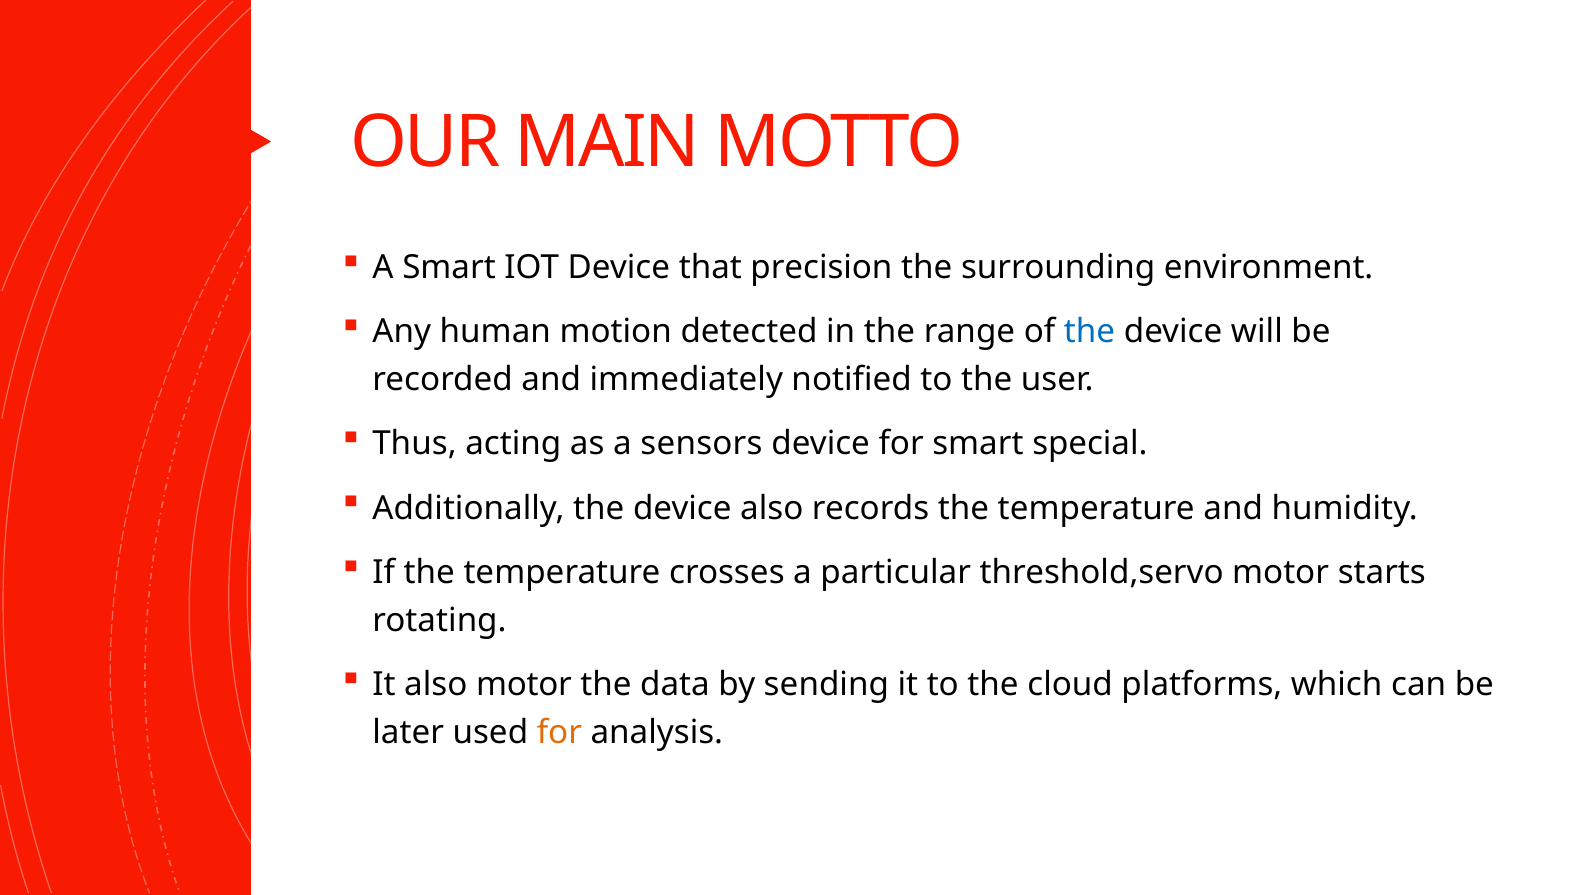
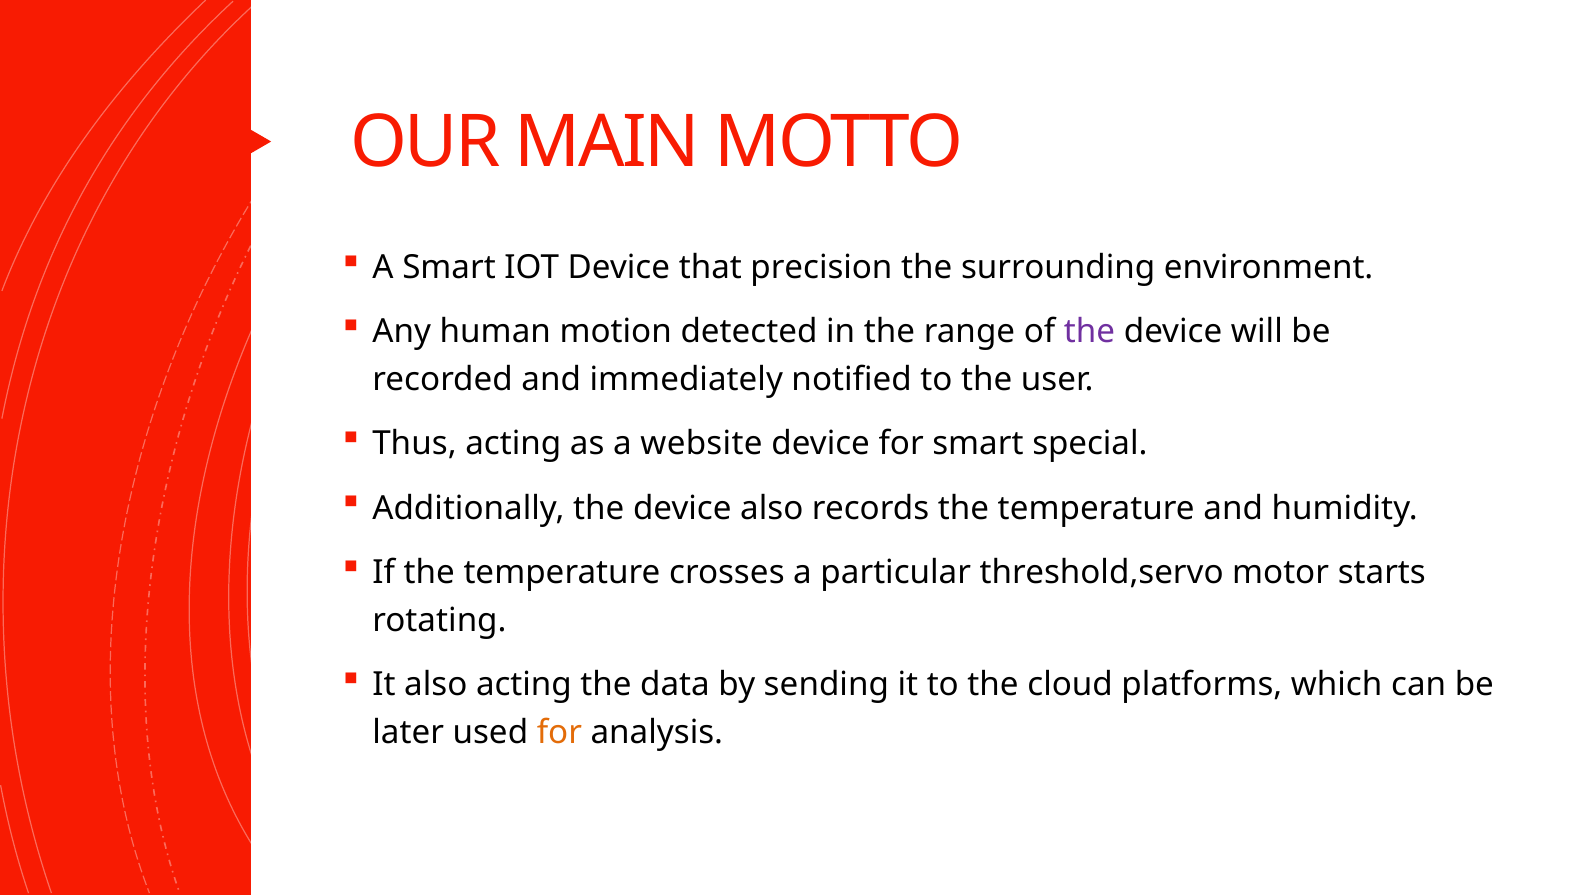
the at (1090, 332) colour: blue -> purple
sensors: sensors -> website
also motor: motor -> acting
